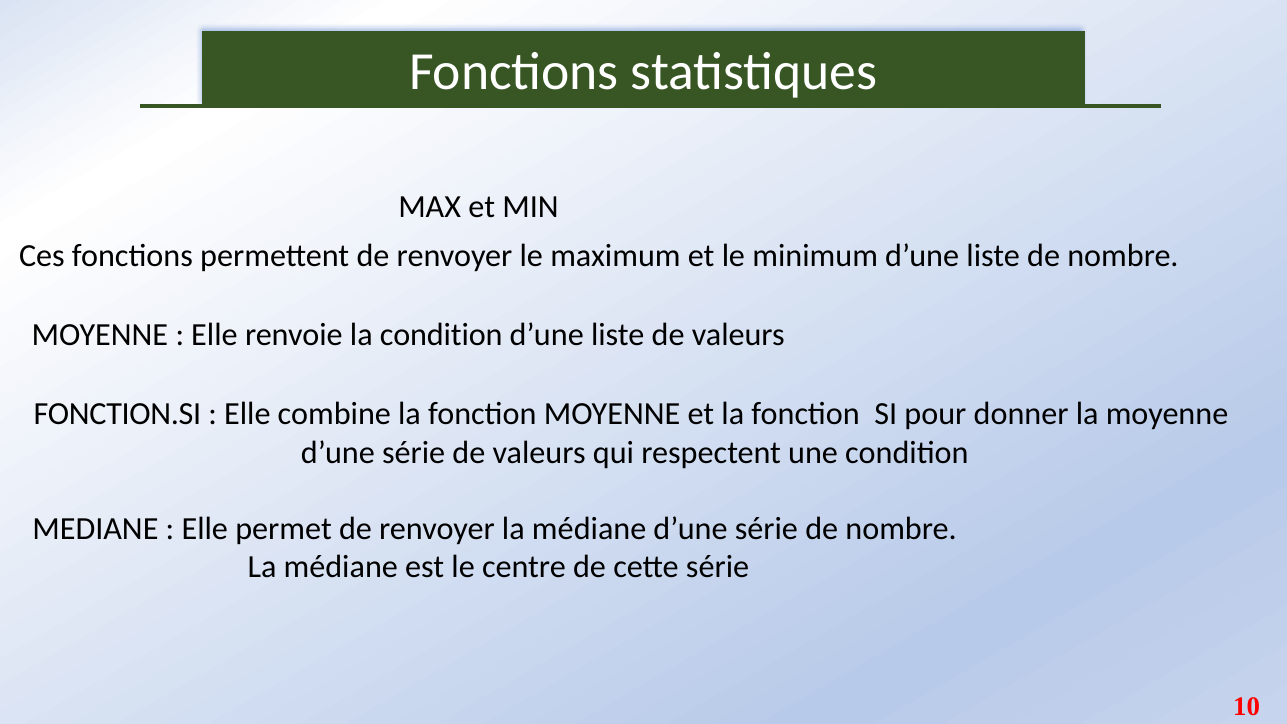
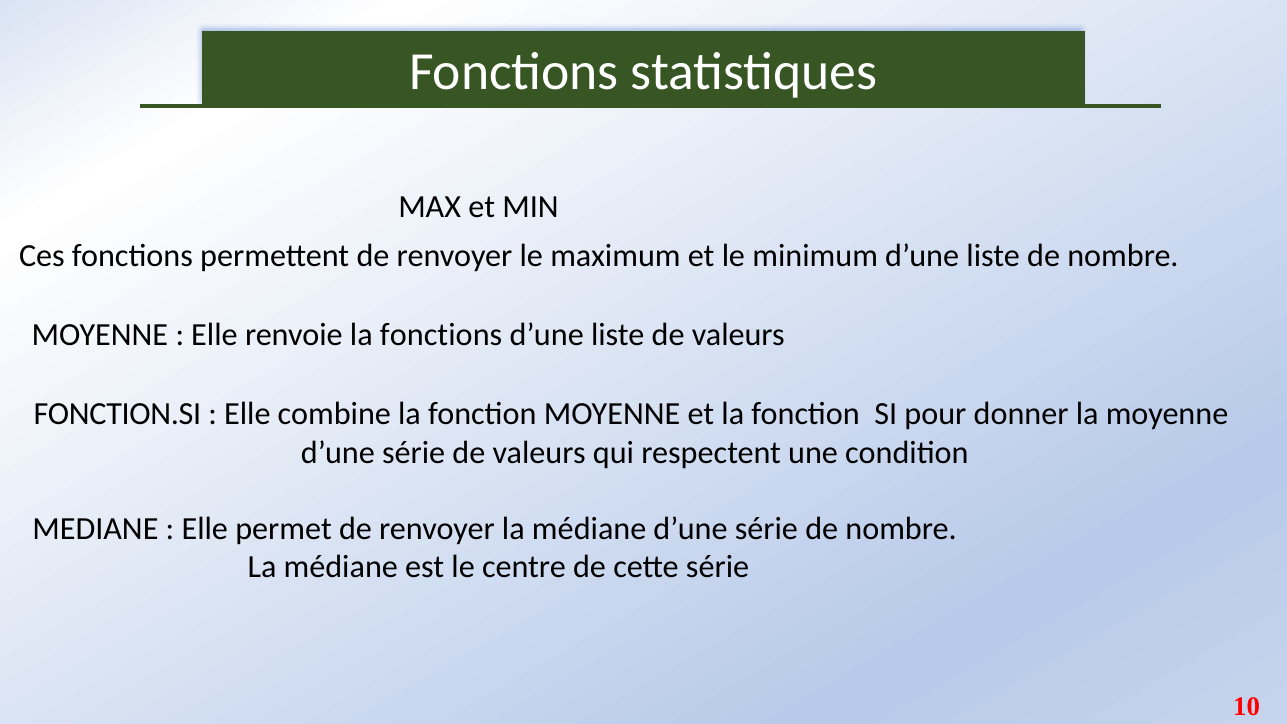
la condition: condition -> fonctions
